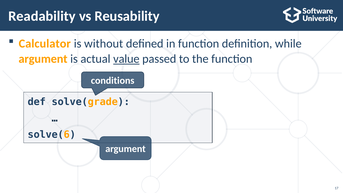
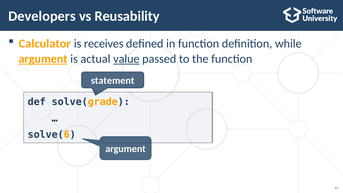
Readability: Readability -> Developers
without: without -> receives
argument at (43, 59) underline: none -> present
conditions: conditions -> statement
